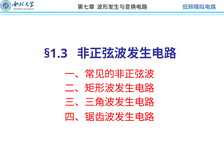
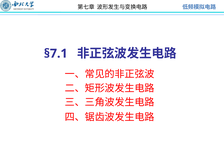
§1.3: §1.3 -> §7.1
